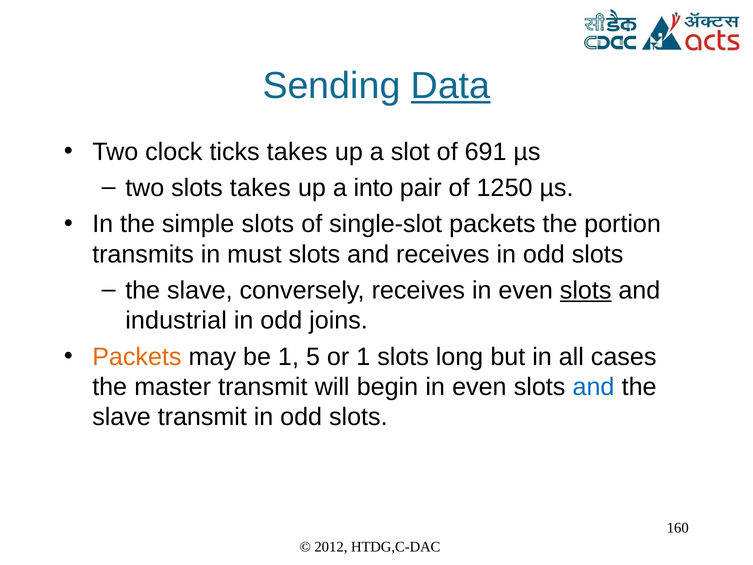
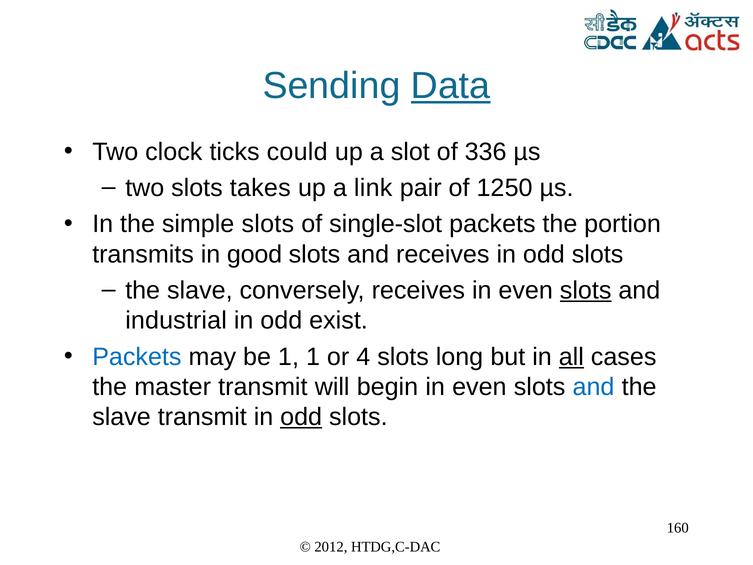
ticks takes: takes -> could
691: 691 -> 336
into: into -> link
must: must -> good
joins: joins -> exist
Packets at (137, 357) colour: orange -> blue
1 5: 5 -> 1
or 1: 1 -> 4
all underline: none -> present
odd at (301, 417) underline: none -> present
